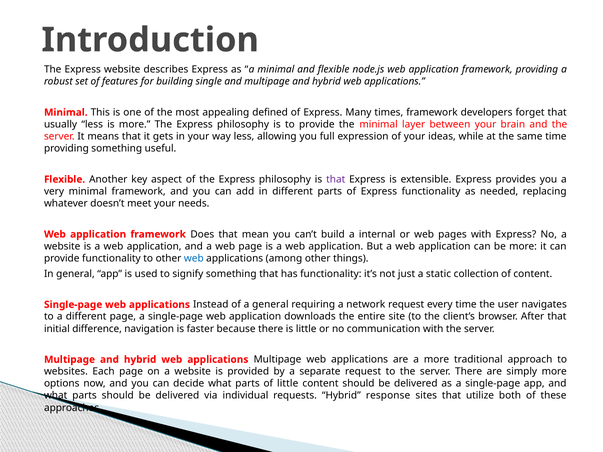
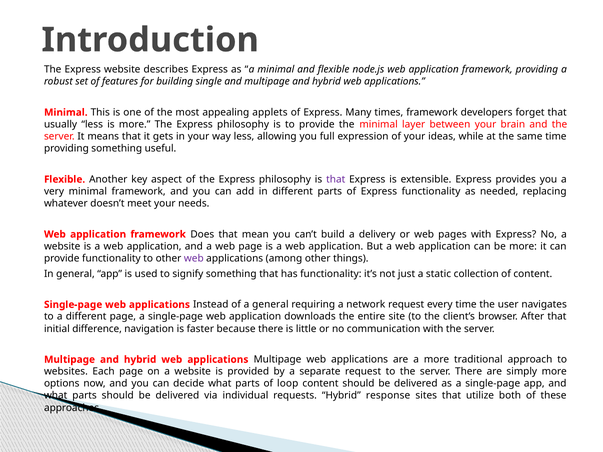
defined: defined -> applets
internal: internal -> delivery
web at (194, 259) colour: blue -> purple
of little: little -> loop
